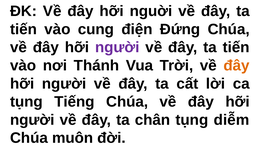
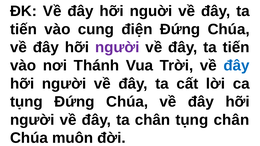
đây at (237, 66) colour: orange -> blue
tụng Tiếng: Tiếng -> Đứng
tụng diễm: diễm -> chân
